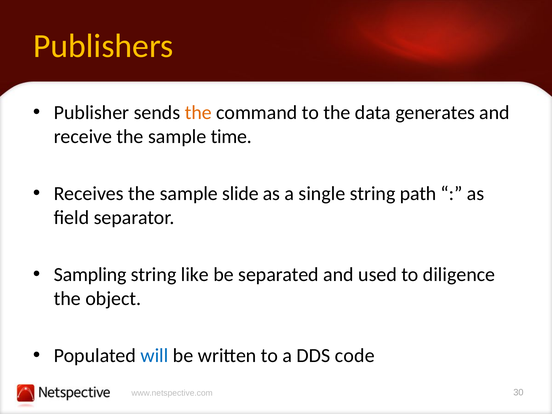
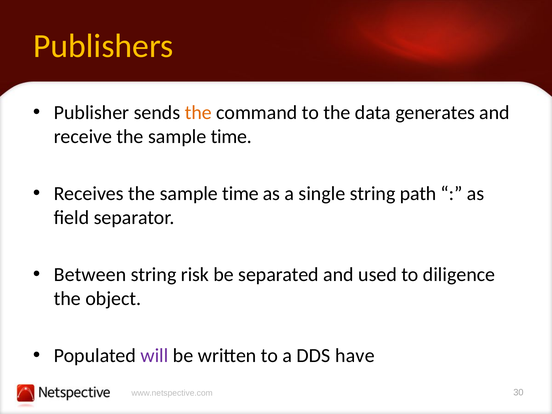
Receives the sample slide: slide -> time
Sampling: Sampling -> Between
like: like -> risk
will colour: blue -> purple
code: code -> have
